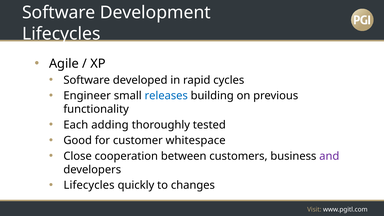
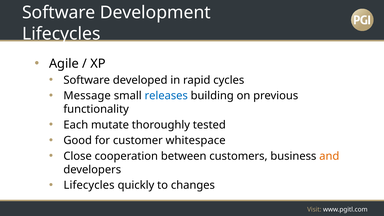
Engineer: Engineer -> Message
adding: adding -> mutate
and colour: purple -> orange
